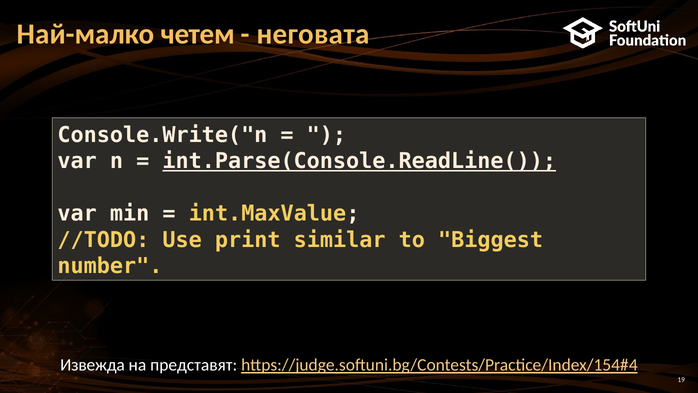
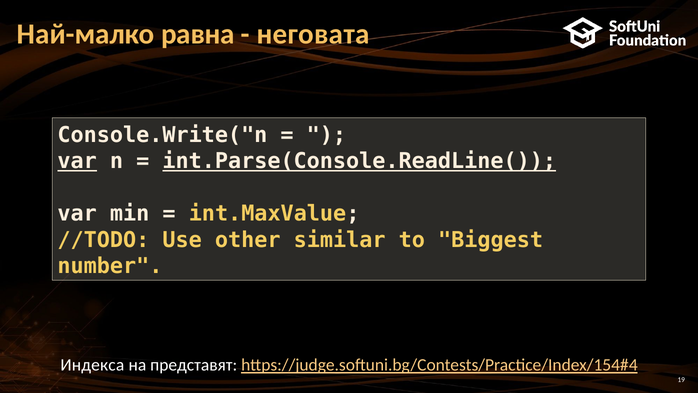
четем: четем -> равна
var at (77, 161) underline: none -> present
print: print -> other
Извежда: Извежда -> Индекса
